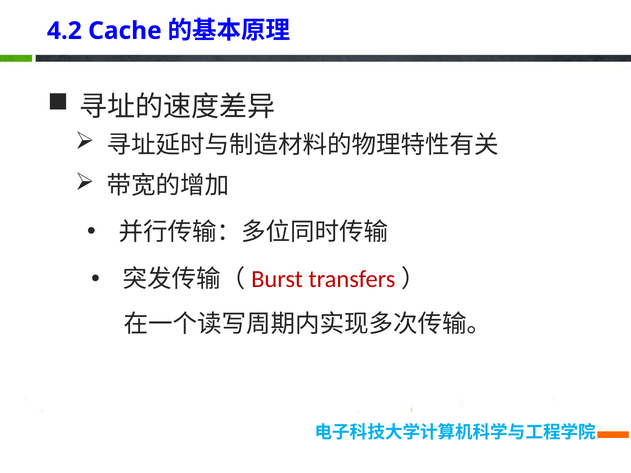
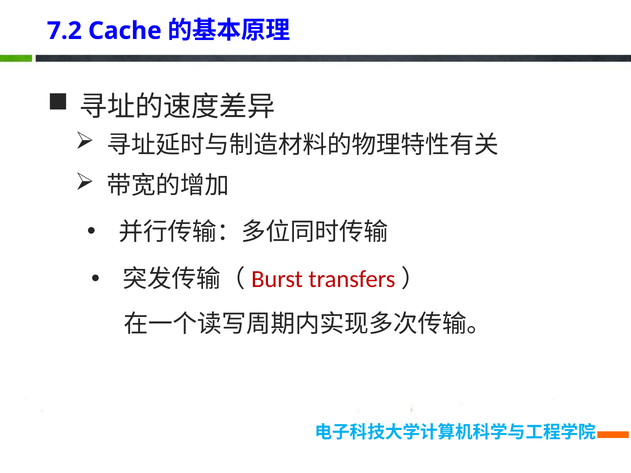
4.2: 4.2 -> 7.2
